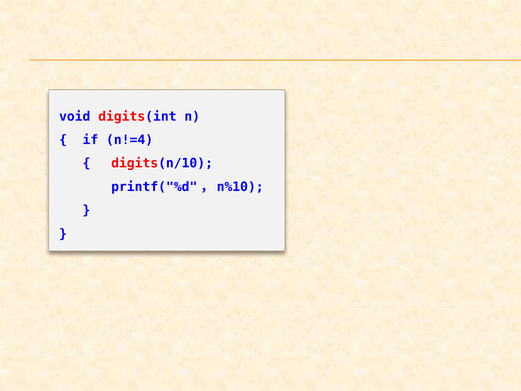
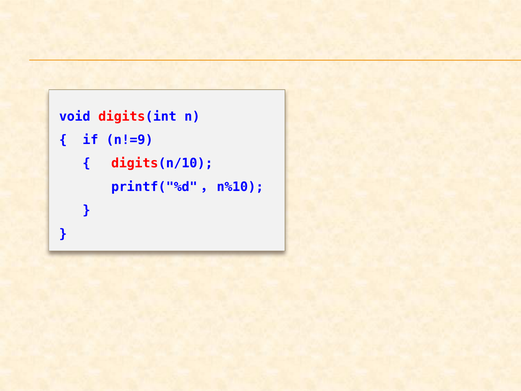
n!=4: n!=4 -> n!=9
